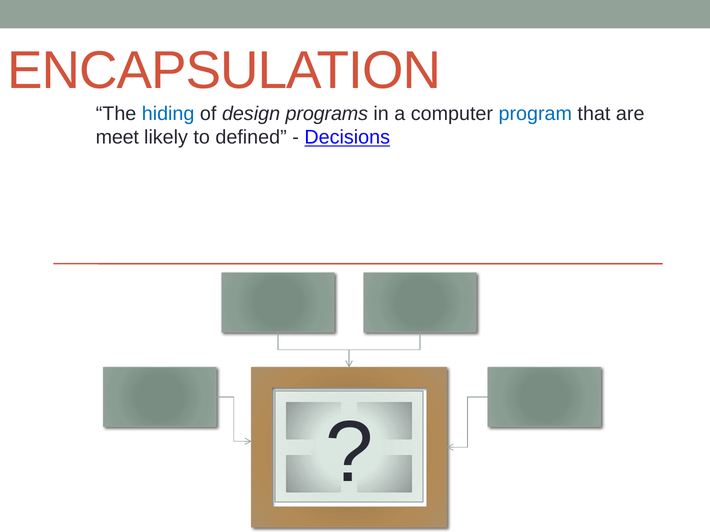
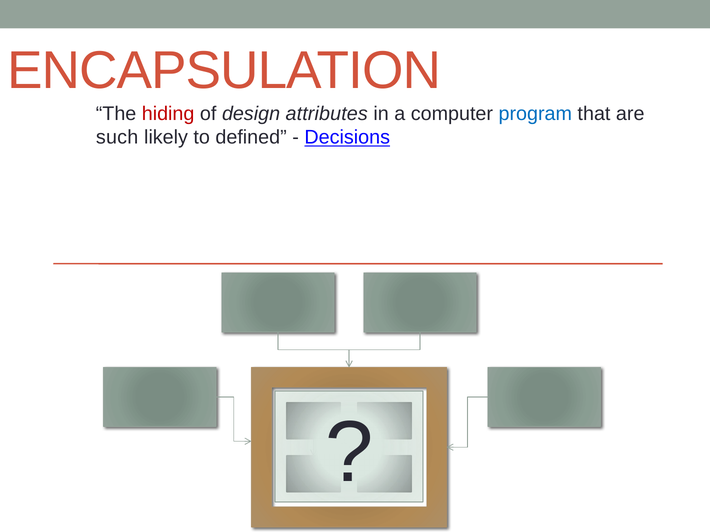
hiding colour: blue -> red
programs: programs -> attributes
meet: meet -> such
